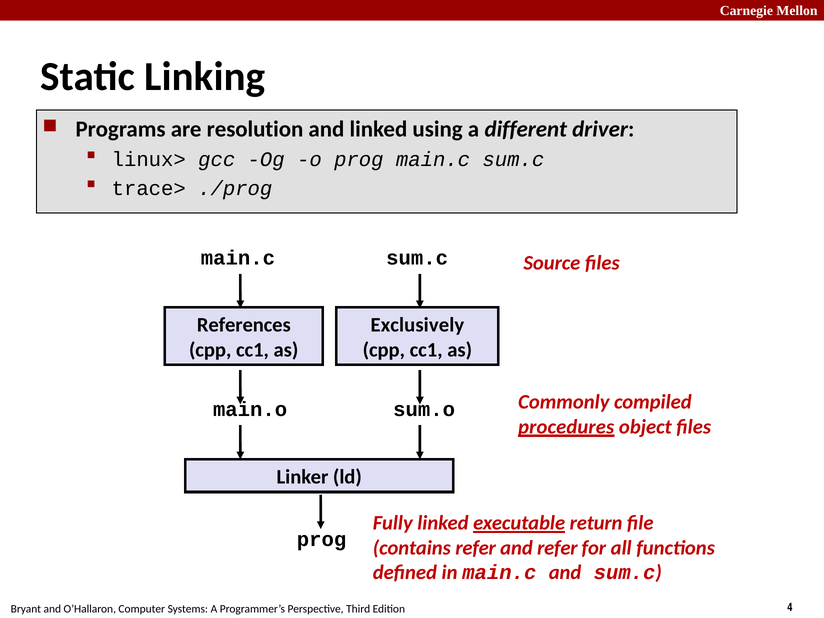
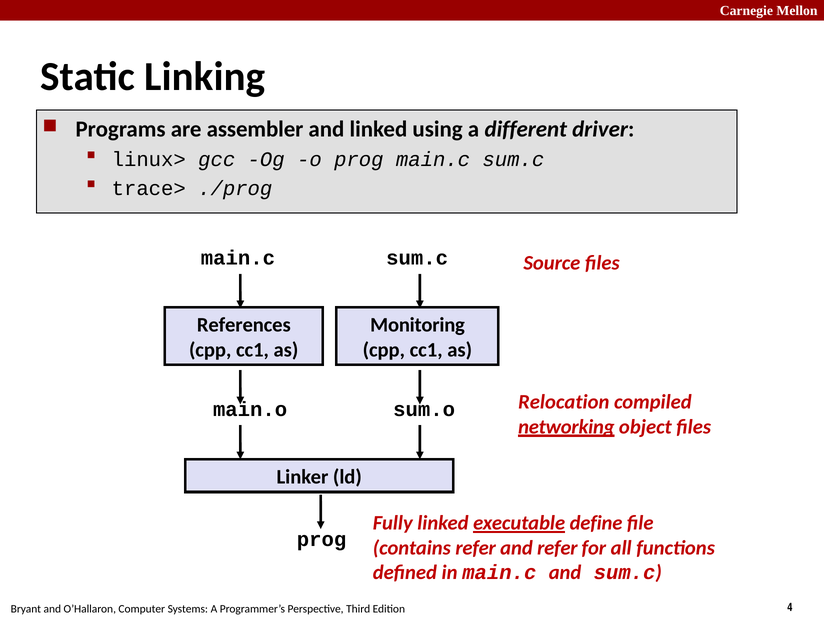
resolution: resolution -> assembler
Exclusively: Exclusively -> Monitoring
Commonly: Commonly -> Relocation
procedures: procedures -> networking
return: return -> define
